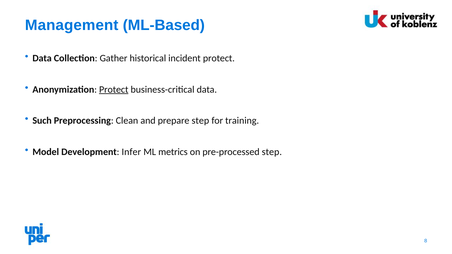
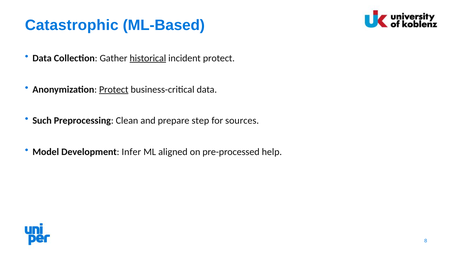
Management: Management -> Catastrophic
historical underline: none -> present
training: training -> sources
metrics: metrics -> aligned
pre-processed step: step -> help
